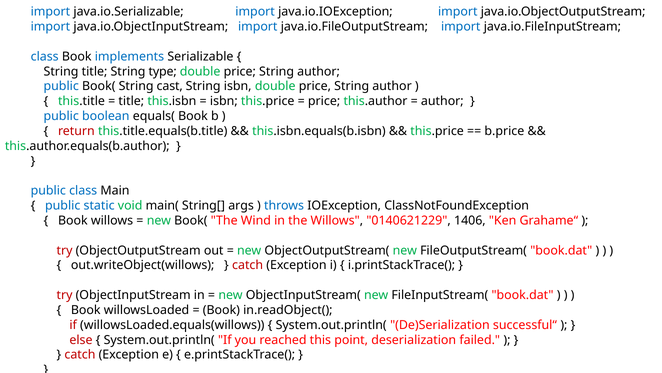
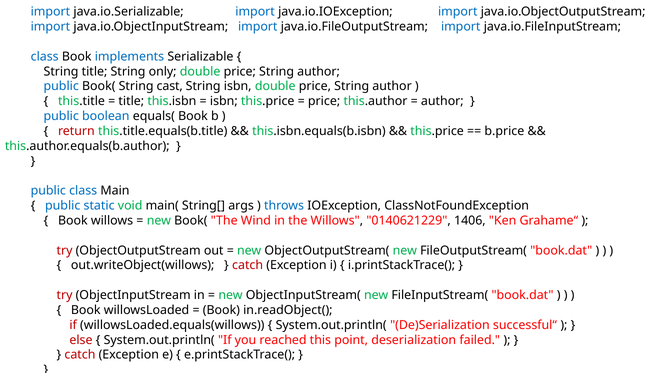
type: type -> only
